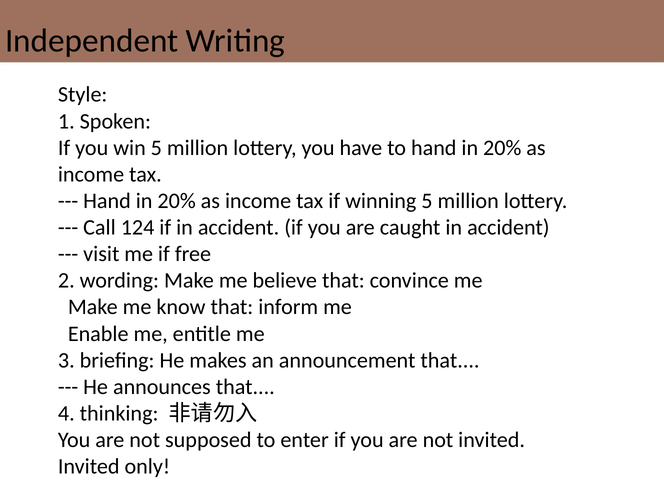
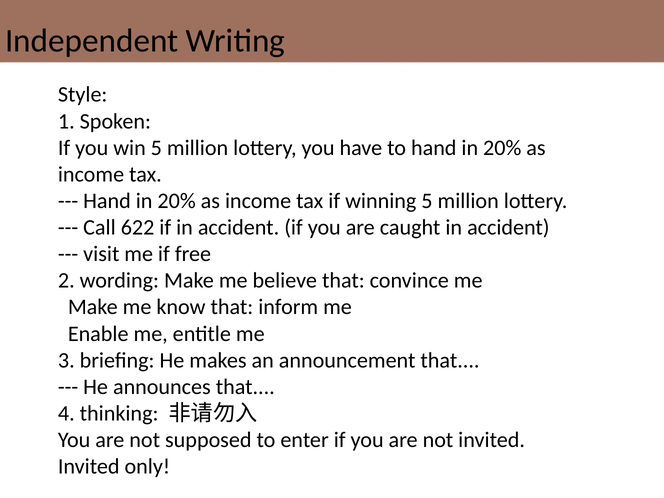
124: 124 -> 622
